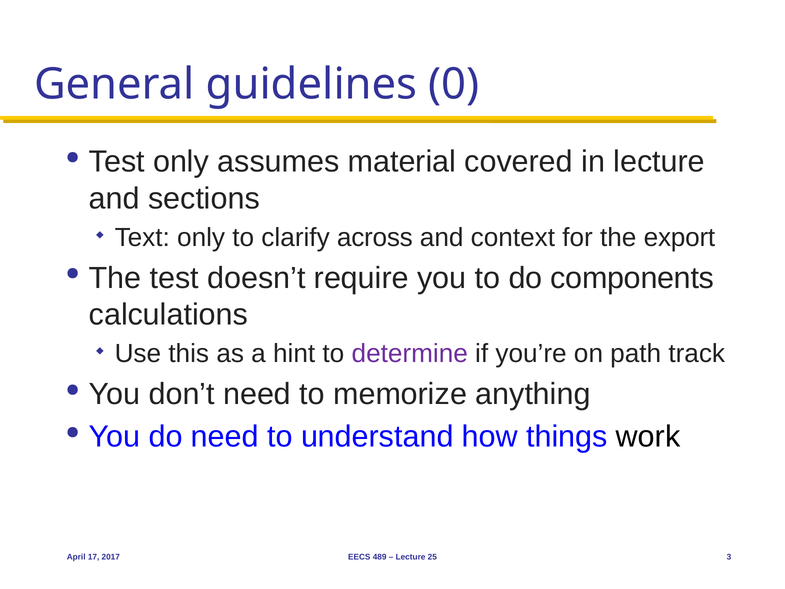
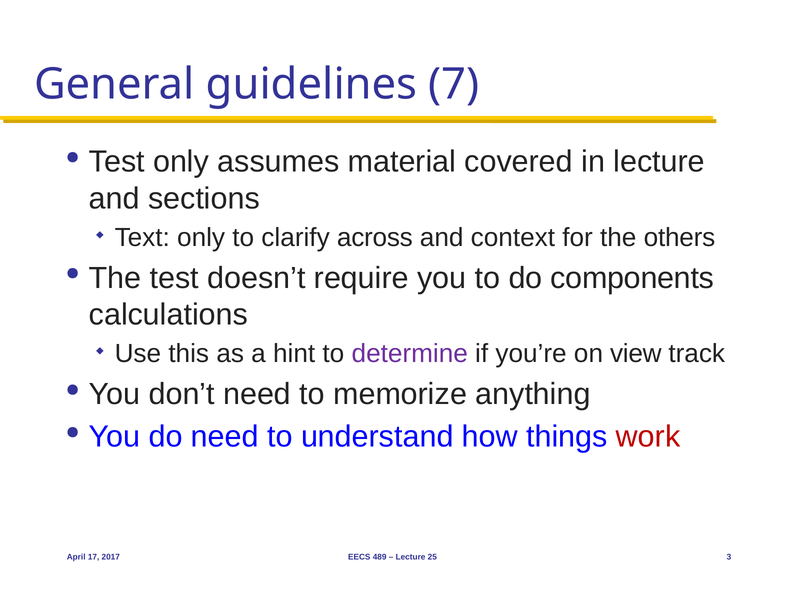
0: 0 -> 7
export: export -> others
path: path -> view
work colour: black -> red
